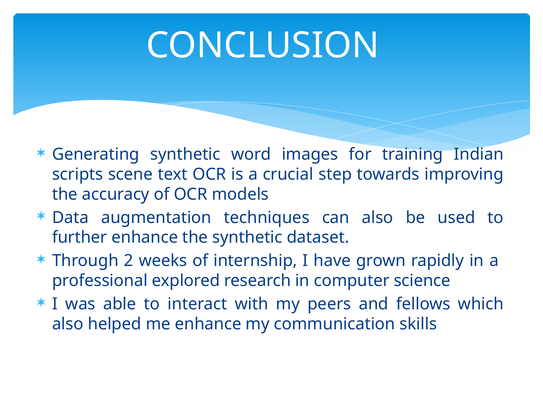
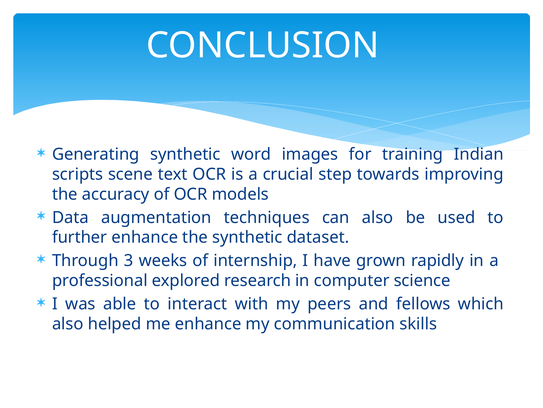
2: 2 -> 3
